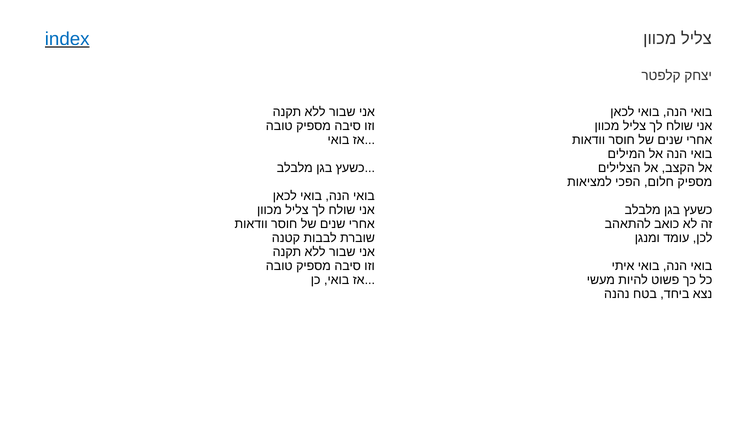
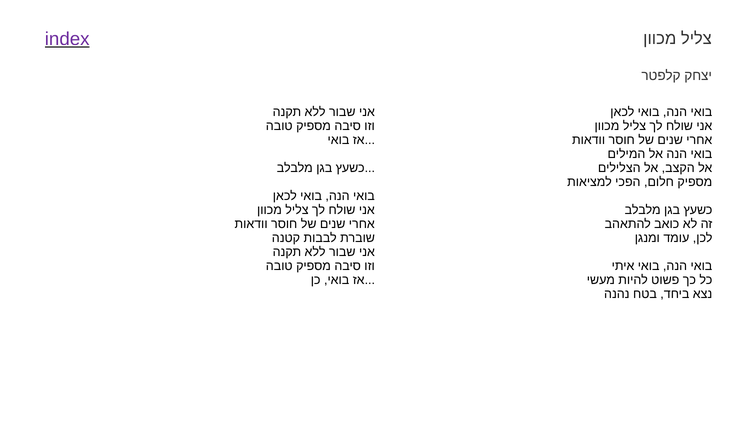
index colour: blue -> purple
